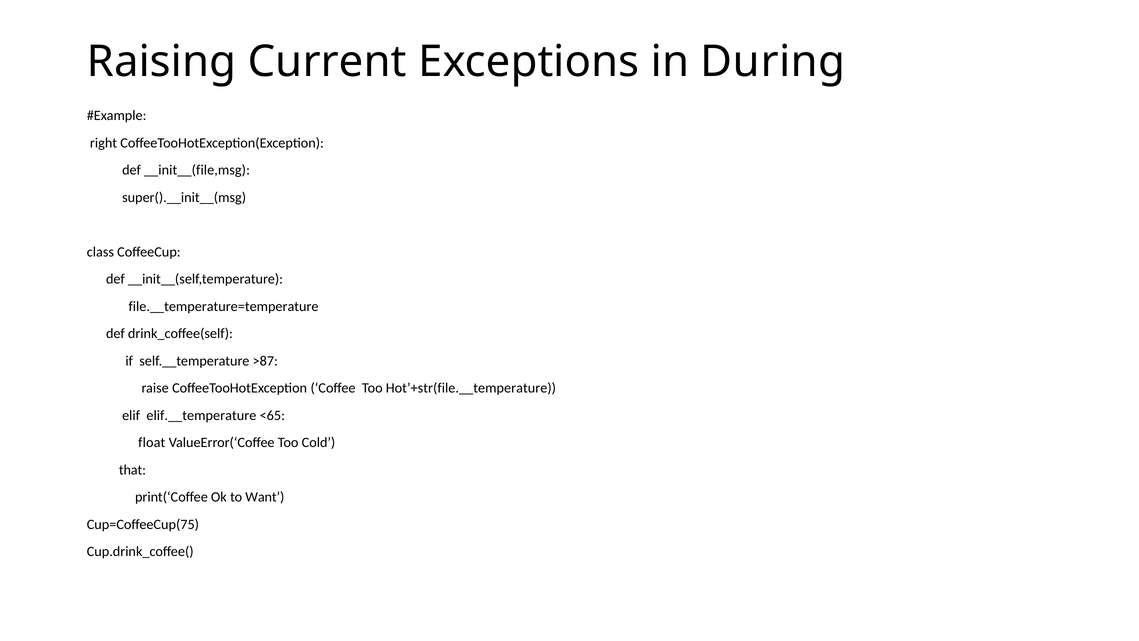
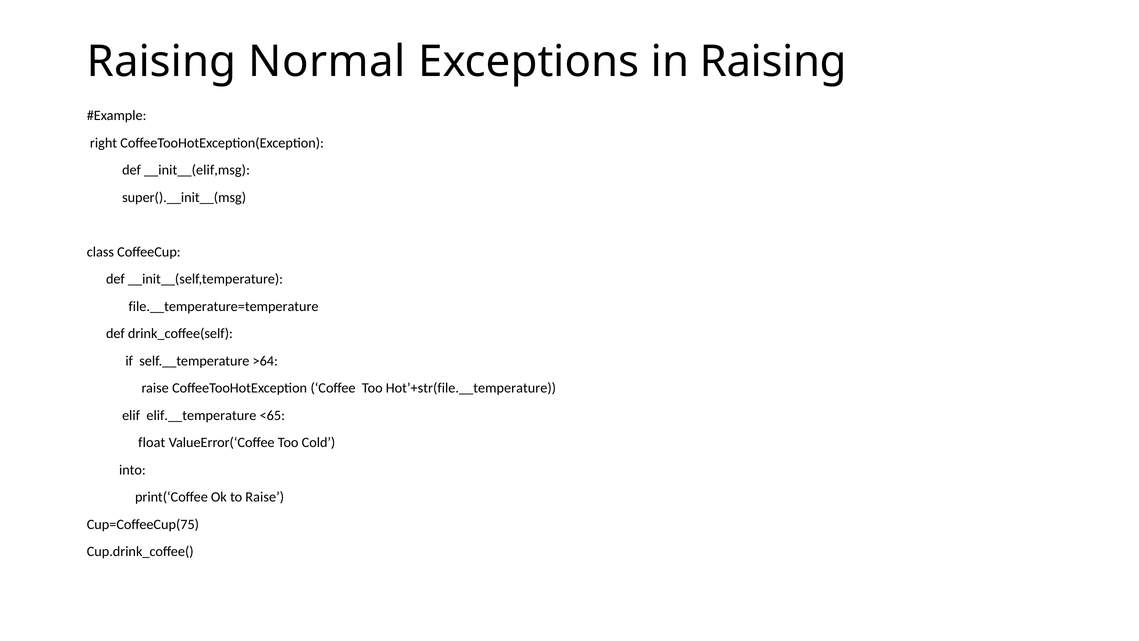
Current: Current -> Normal
in During: During -> Raising
__init__(file,msg: __init__(file,msg -> __init__(elif,msg
>87: >87 -> >64
that: that -> into
to Want: Want -> Raise
